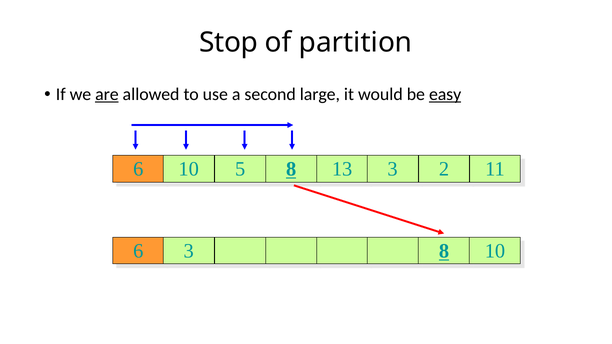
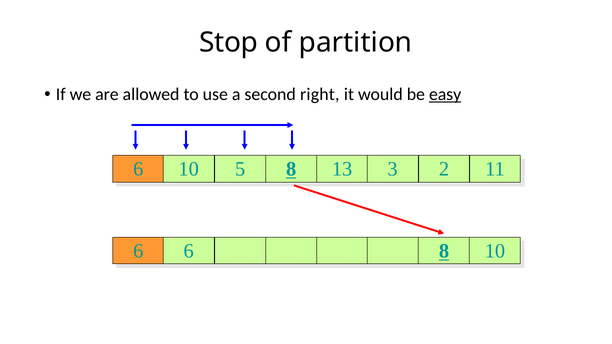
are underline: present -> none
large: large -> right
6 3: 3 -> 6
